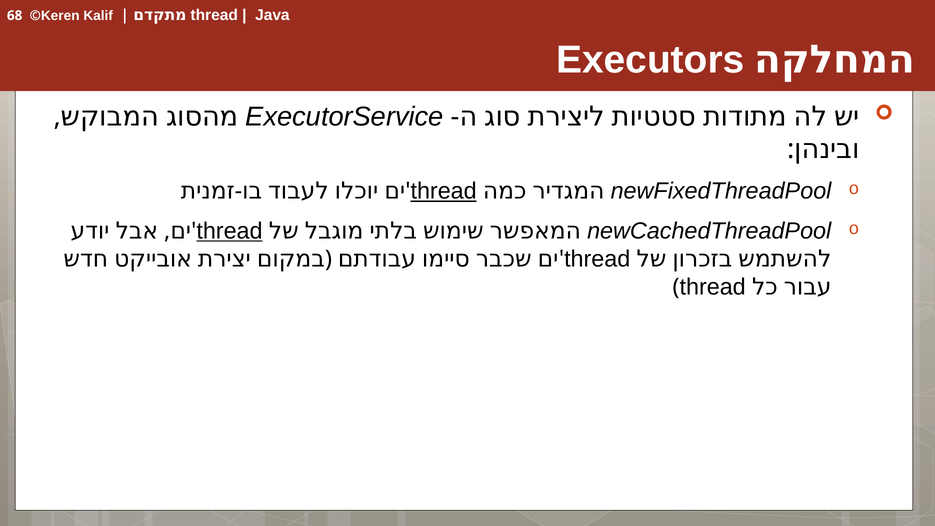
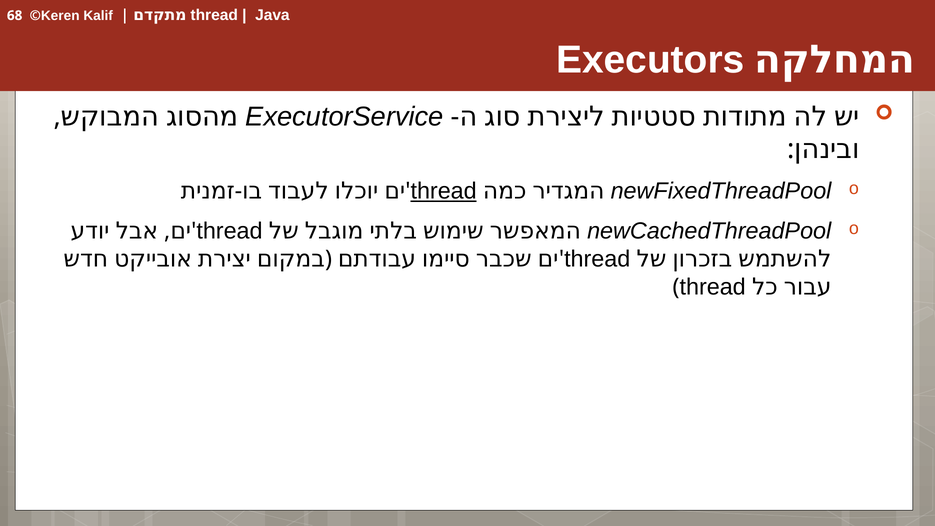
thread at (230, 231) underline: present -> none
